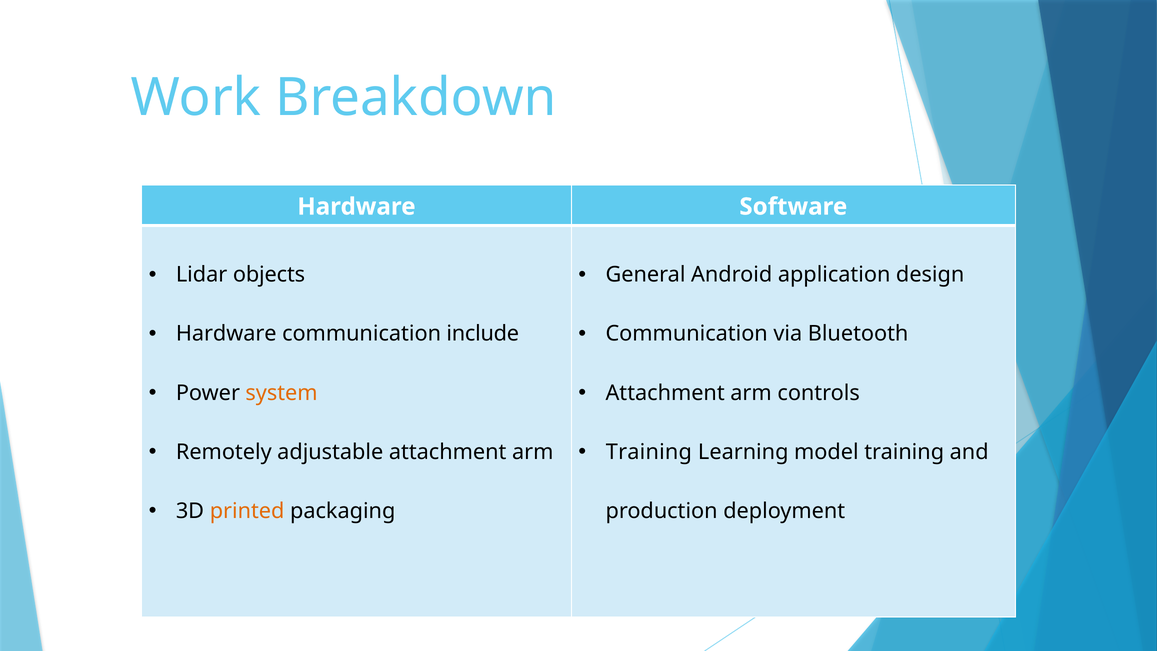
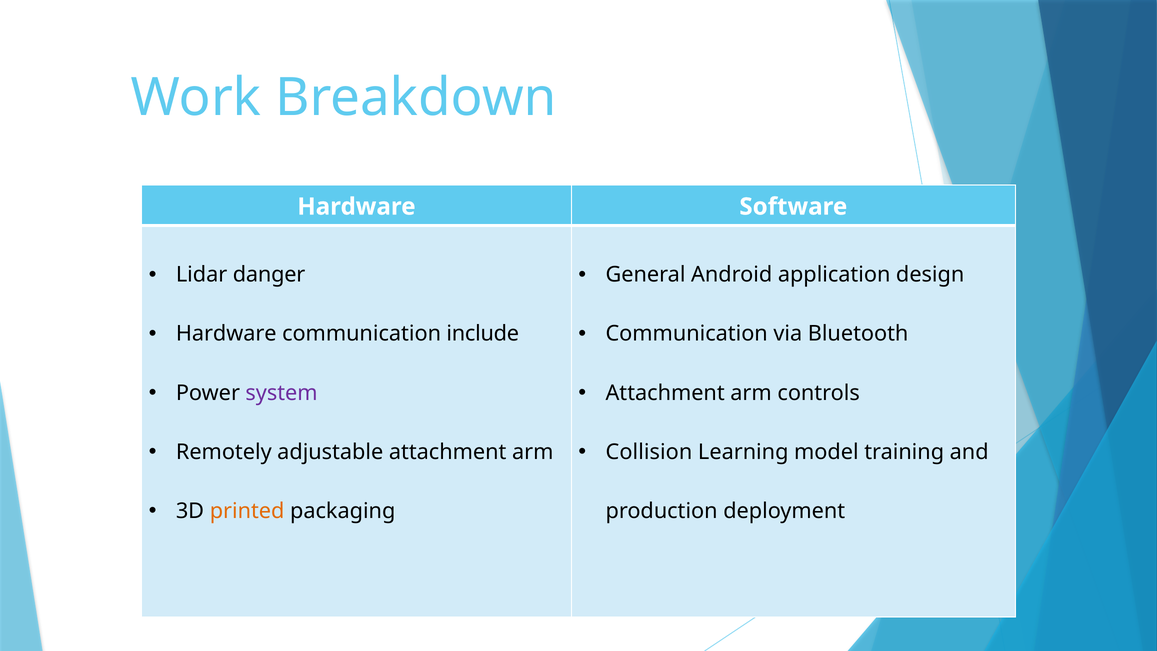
objects: objects -> danger
system colour: orange -> purple
Training at (649, 452): Training -> Collision
